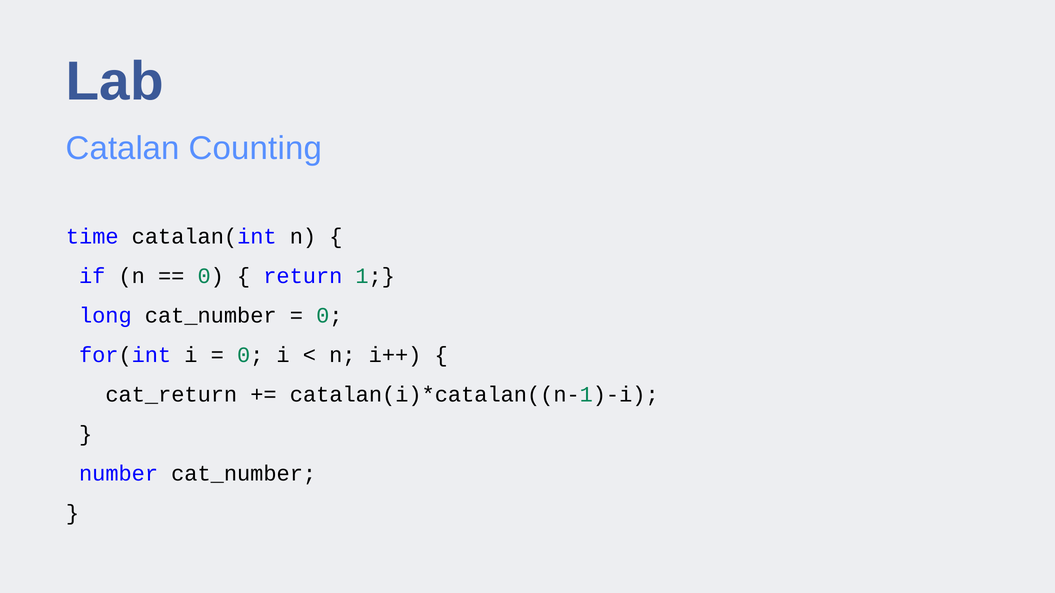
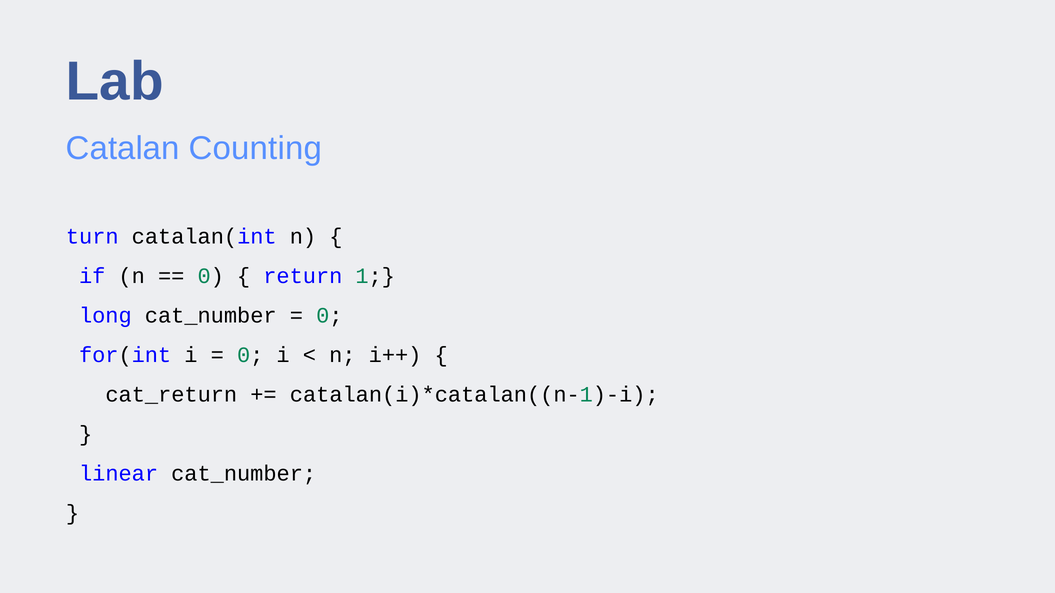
time: time -> turn
number: number -> linear
